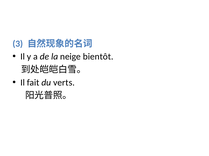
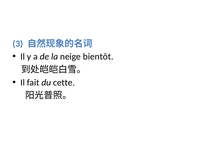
verts: verts -> cette
